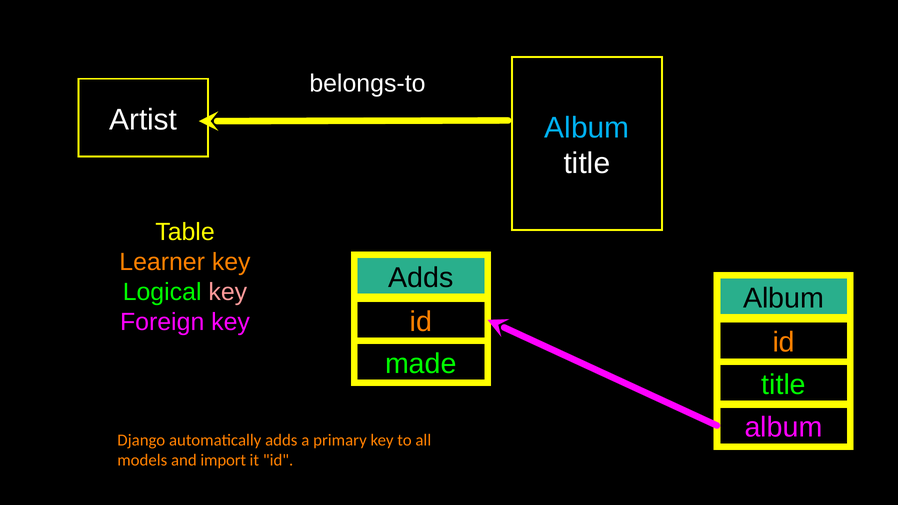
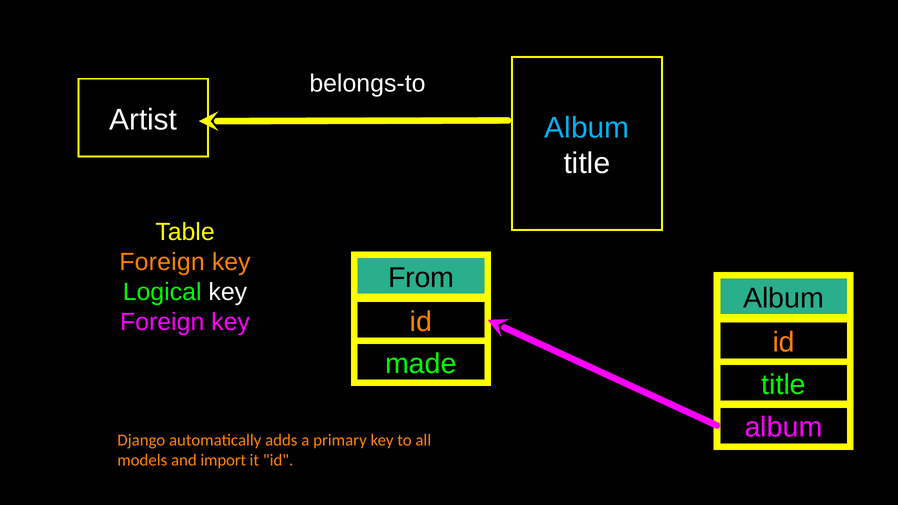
Learner at (162, 262): Learner -> Foreign
Adds at (421, 278): Adds -> From
key at (228, 292) colour: pink -> white
